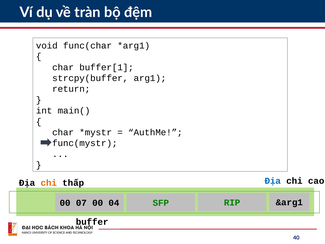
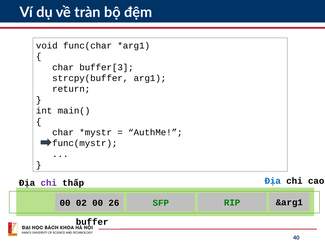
buffer[1: buffer[1 -> buffer[3
chỉ at (49, 183) colour: orange -> purple
07: 07 -> 02
04: 04 -> 26
